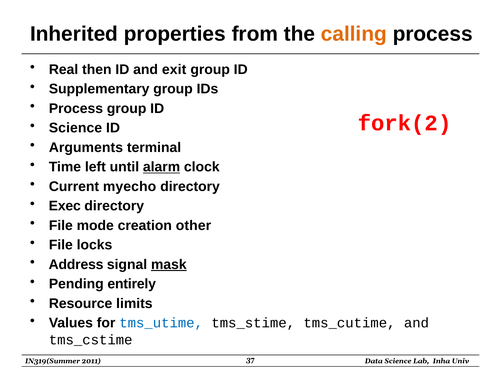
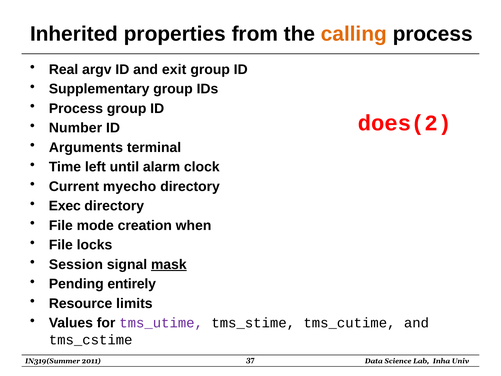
then: then -> argv
fork(2: fork(2 -> does(2
Science at (75, 128): Science -> Number
alarm underline: present -> none
other: other -> when
Address: Address -> Session
tms_utime colour: blue -> purple
